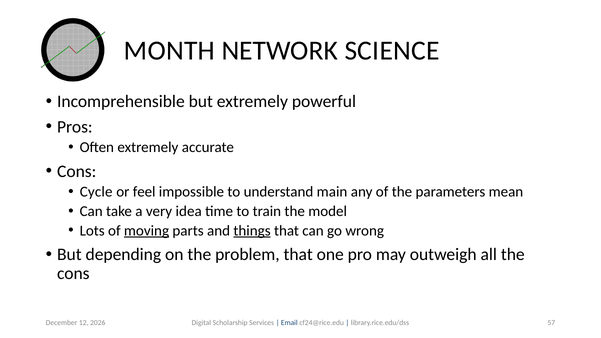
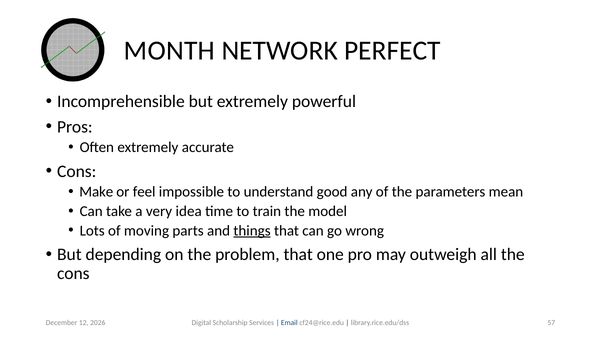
SCIENCE: SCIENCE -> PERFECT
Cycle: Cycle -> Make
main: main -> good
moving underline: present -> none
